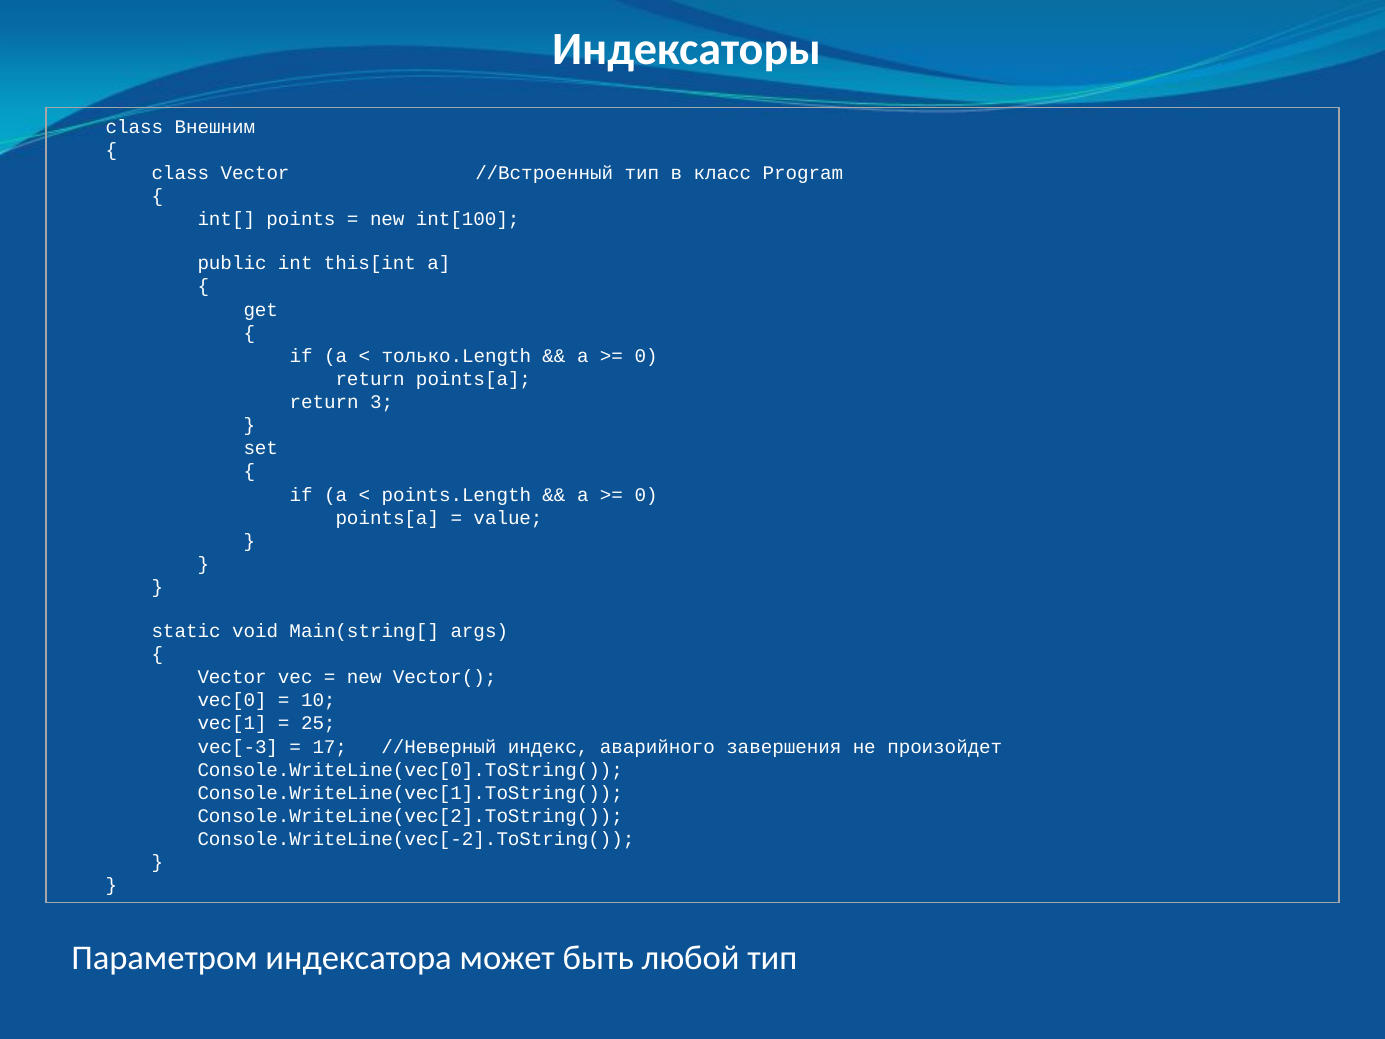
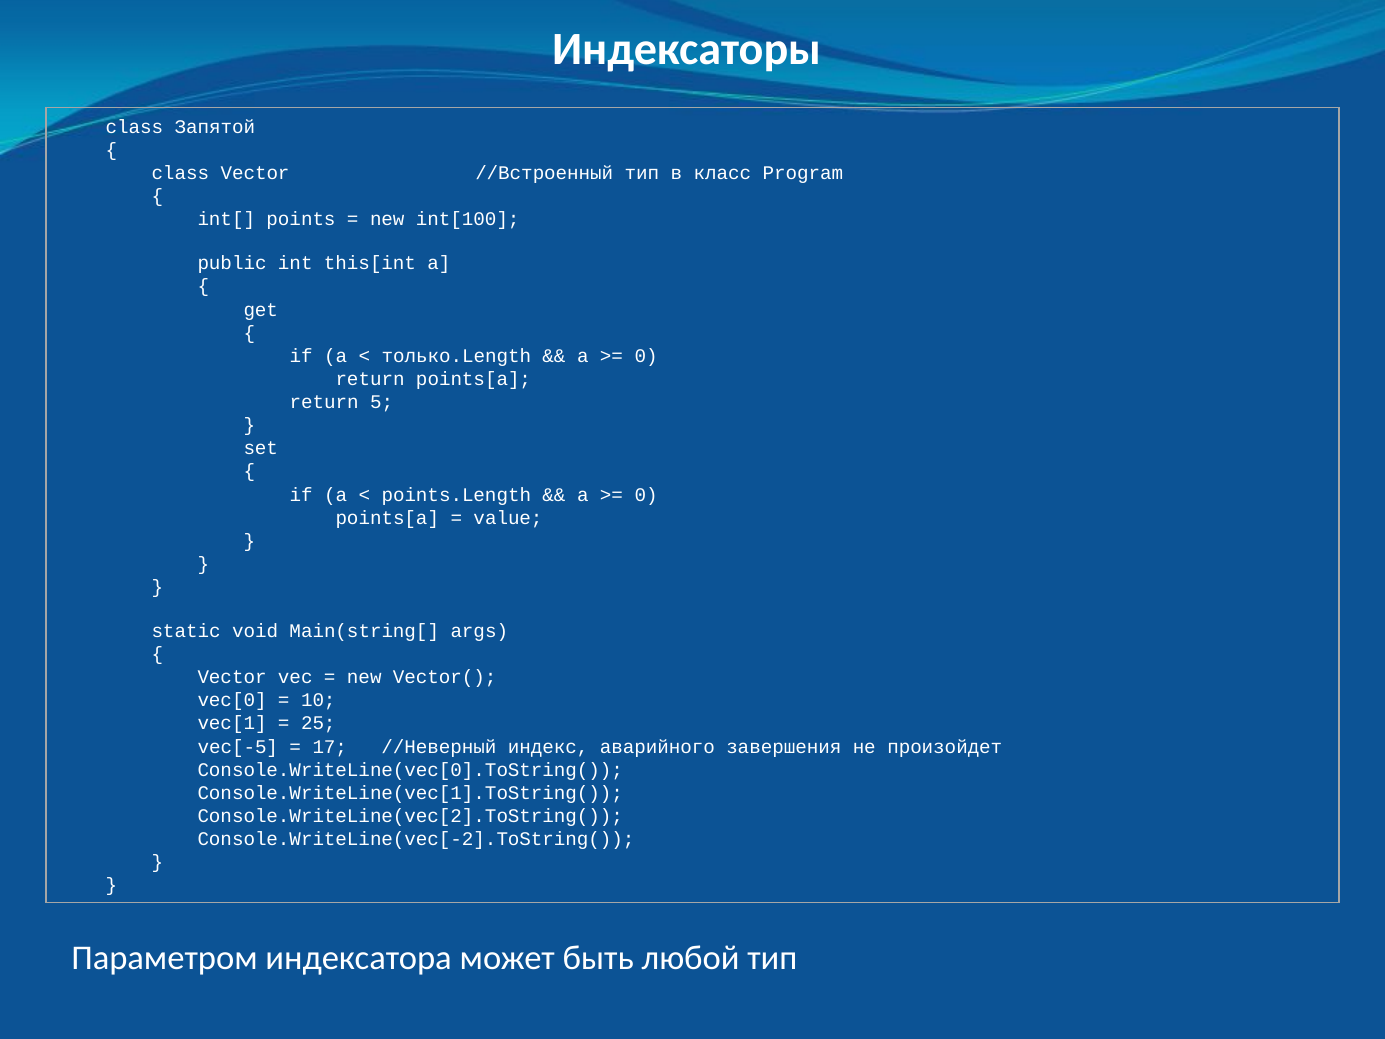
Внешним: Внешним -> Запятой
3: 3 -> 5
vec[-3: vec[-3 -> vec[-5
